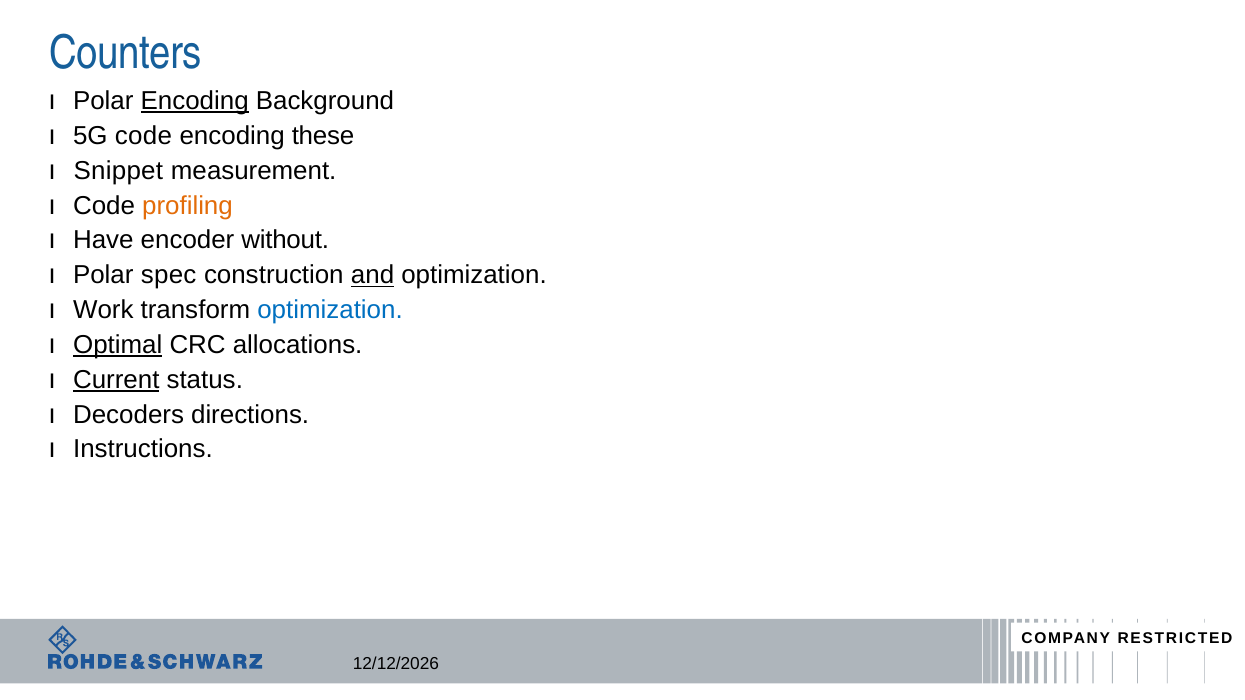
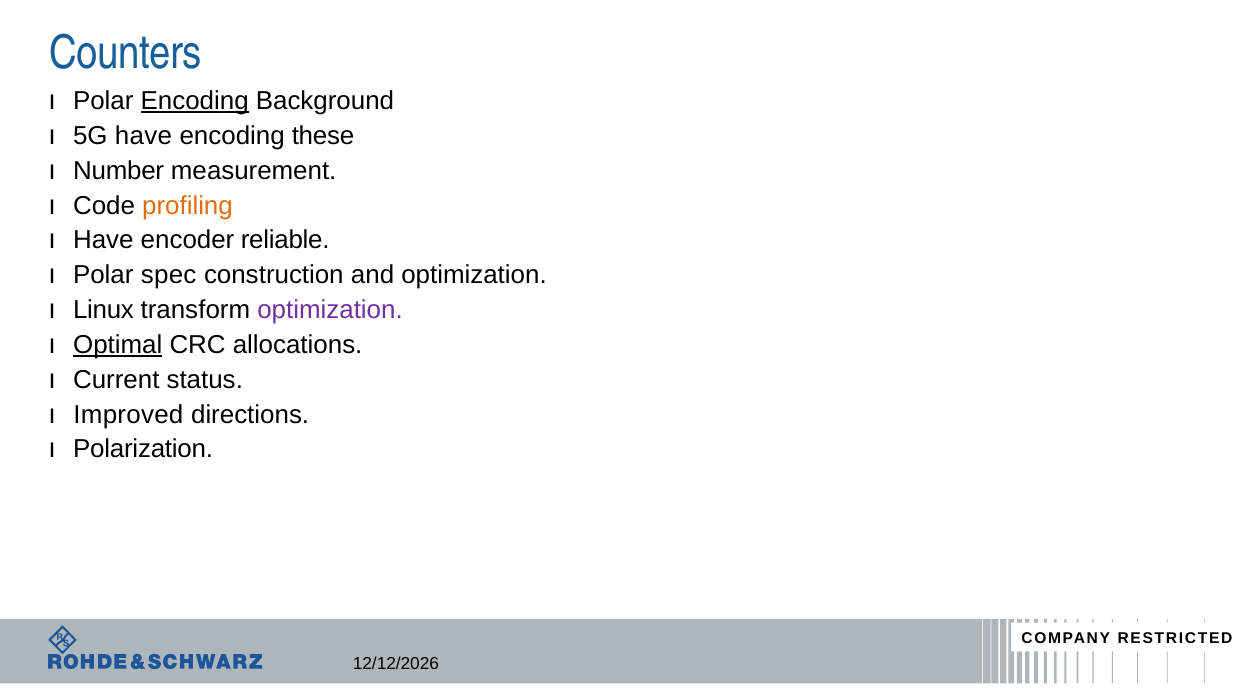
5G code: code -> have
Snippet: Snippet -> Number
without: without -> reliable
and underline: present -> none
Work: Work -> Linux
optimization at (330, 310) colour: blue -> purple
Current underline: present -> none
Decoders: Decoders -> Improved
Instructions: Instructions -> Polarization
